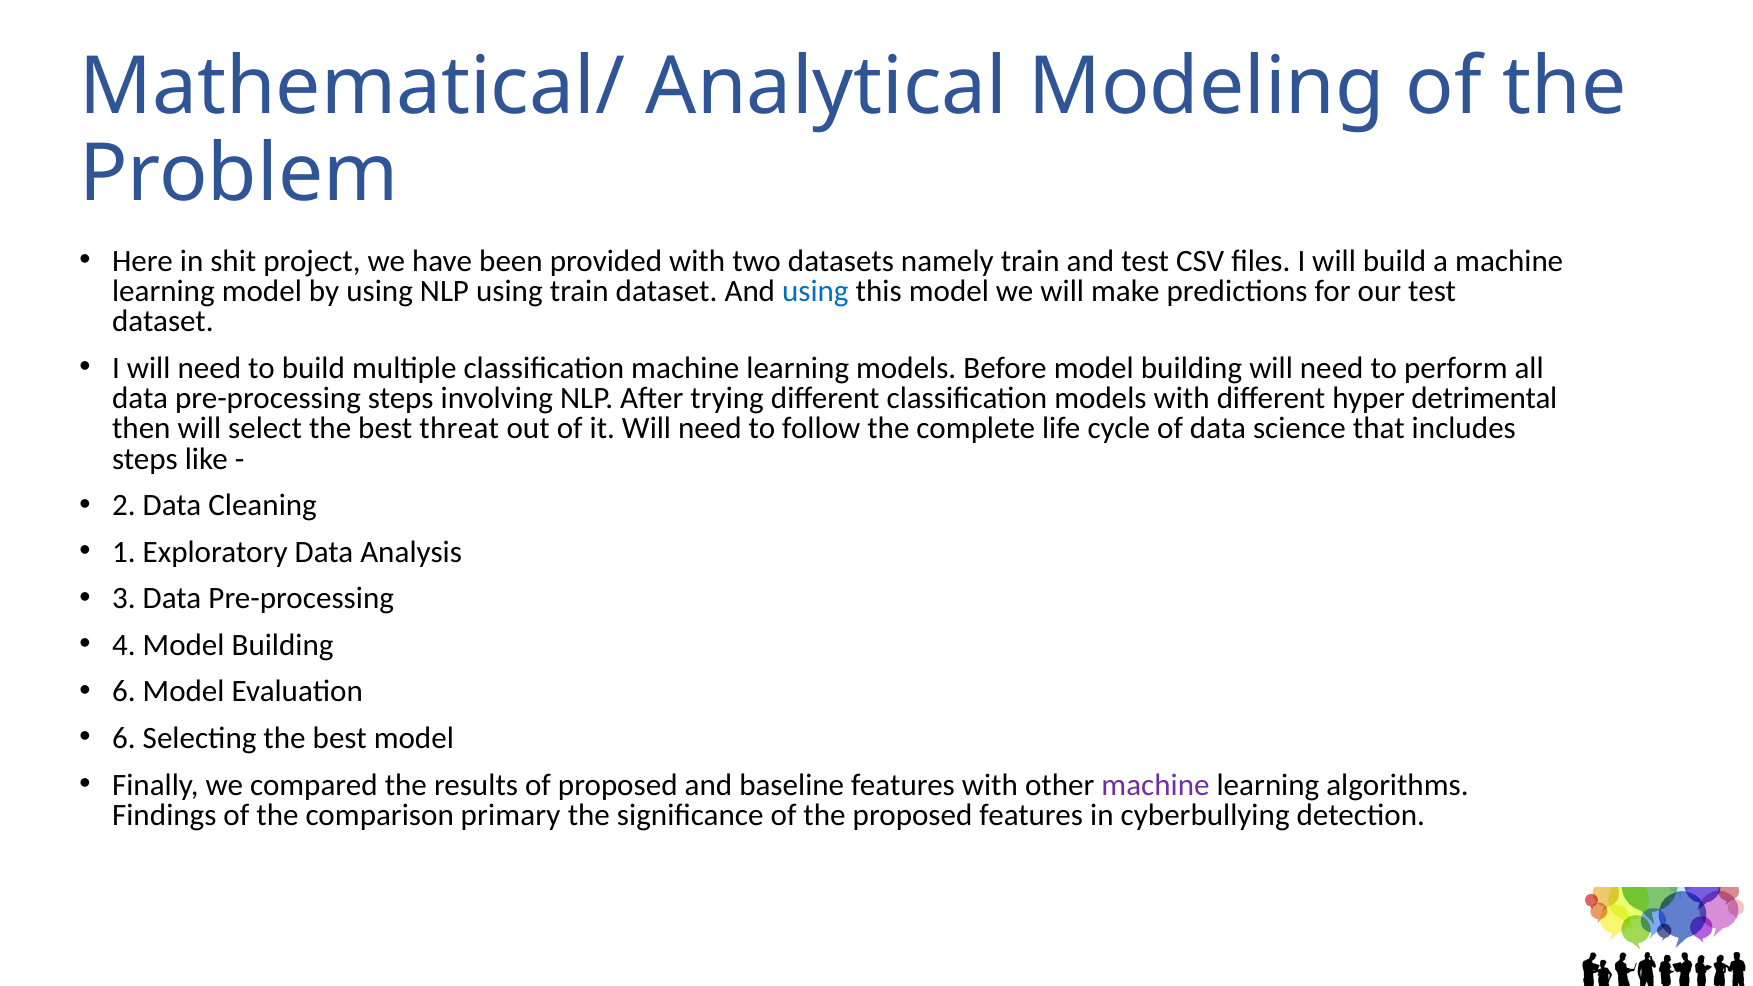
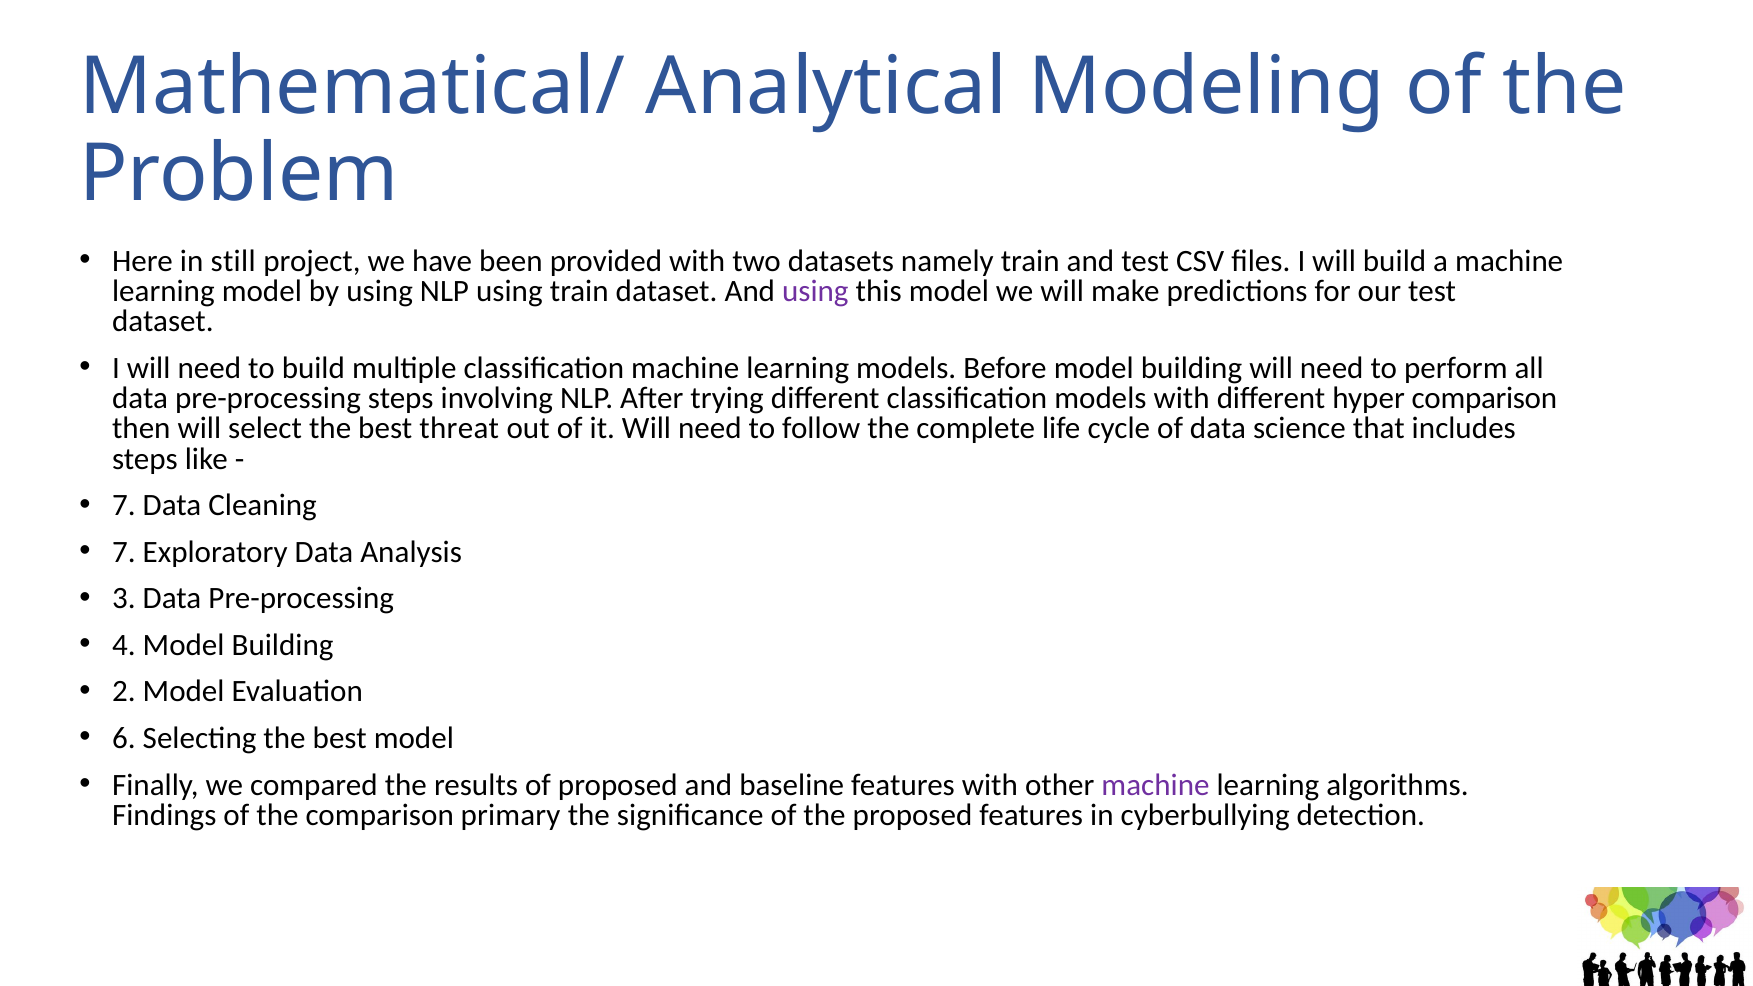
shit: shit -> still
using at (815, 292) colour: blue -> purple
hyper detrimental: detrimental -> comparison
2 at (124, 505): 2 -> 7
1 at (124, 552): 1 -> 7
6 at (124, 692): 6 -> 2
